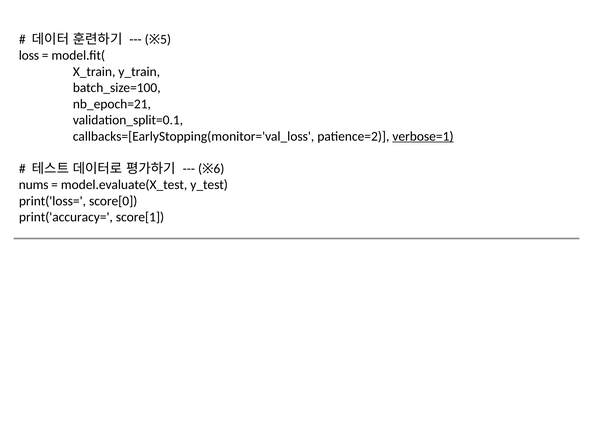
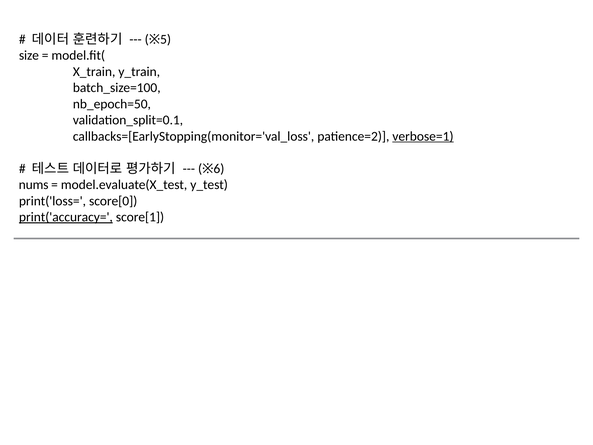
loss: loss -> size
nb_epoch=21: nb_epoch=21 -> nb_epoch=50
print('accuracy= underline: none -> present
